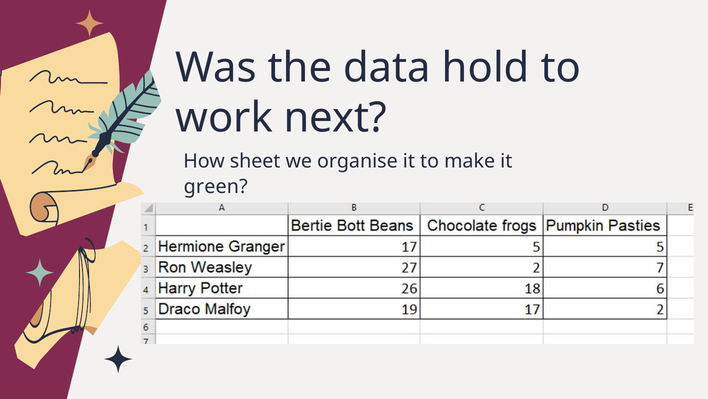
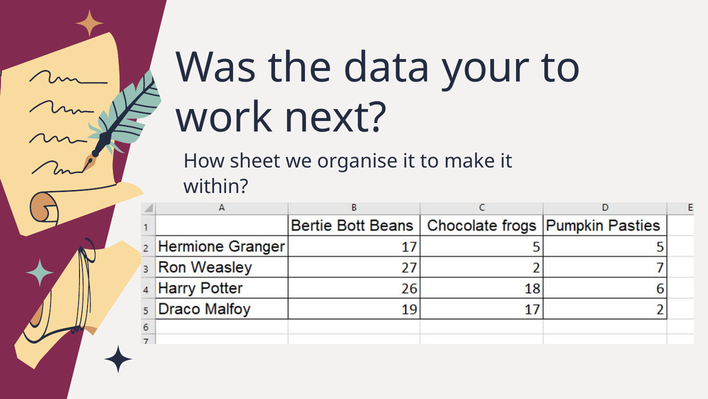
hold: hold -> your
green: green -> within
